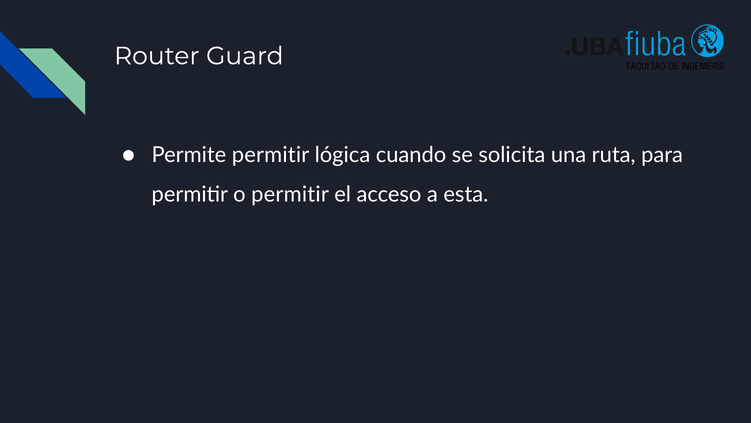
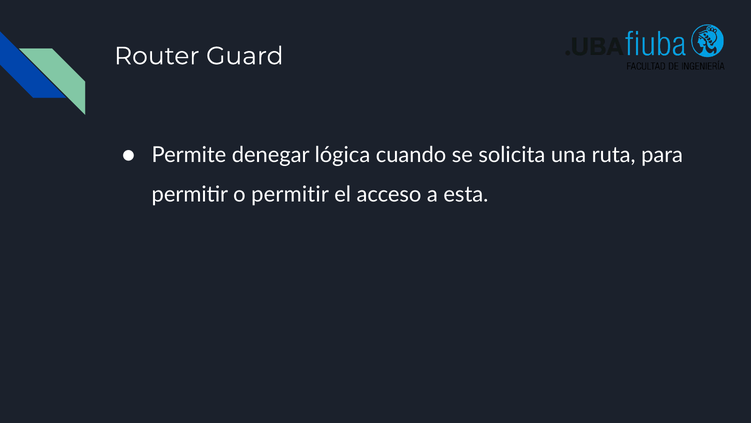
Permite permitir: permitir -> denegar
